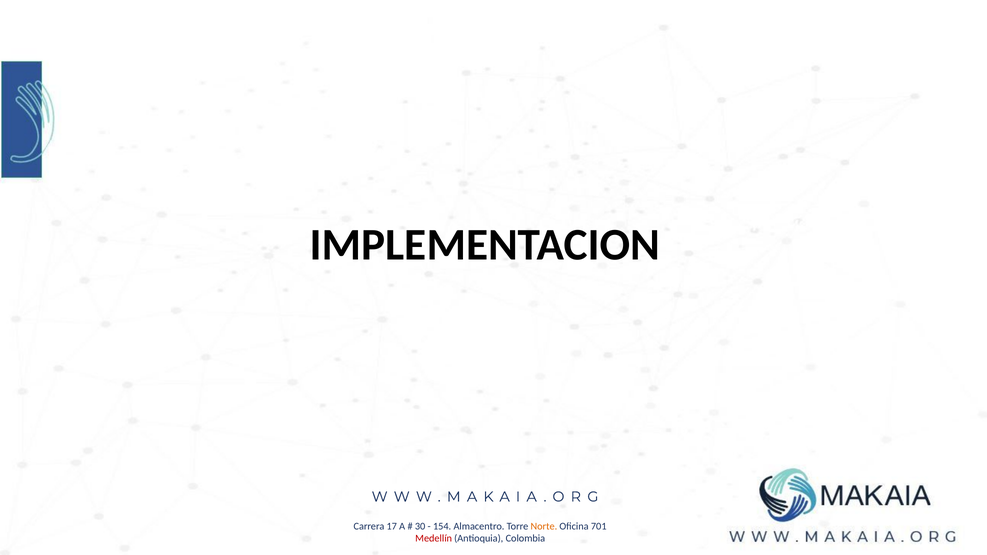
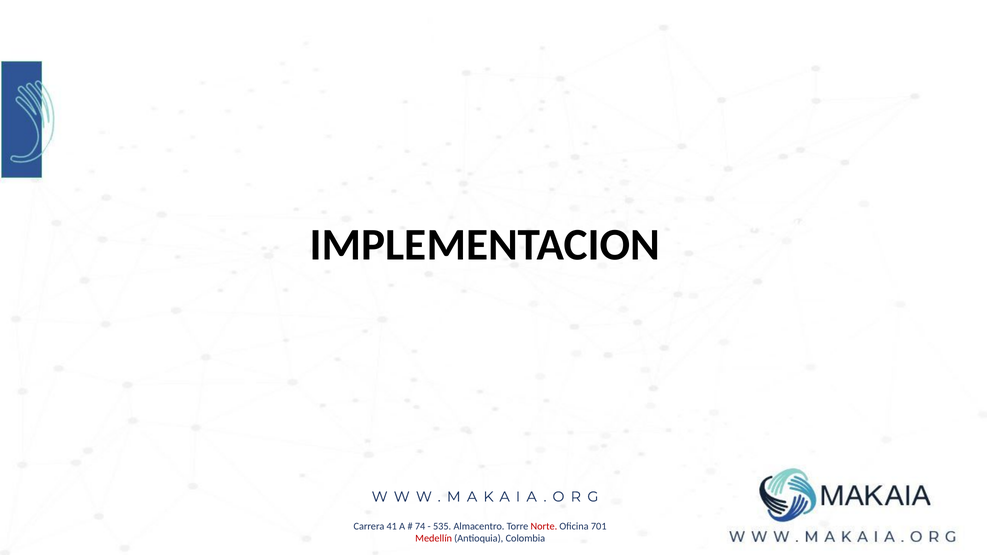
17: 17 -> 41
30: 30 -> 74
154: 154 -> 535
Norte colour: orange -> red
